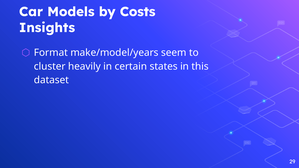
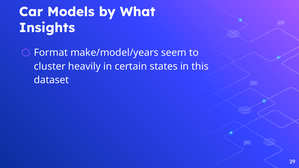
Costs: Costs -> What
